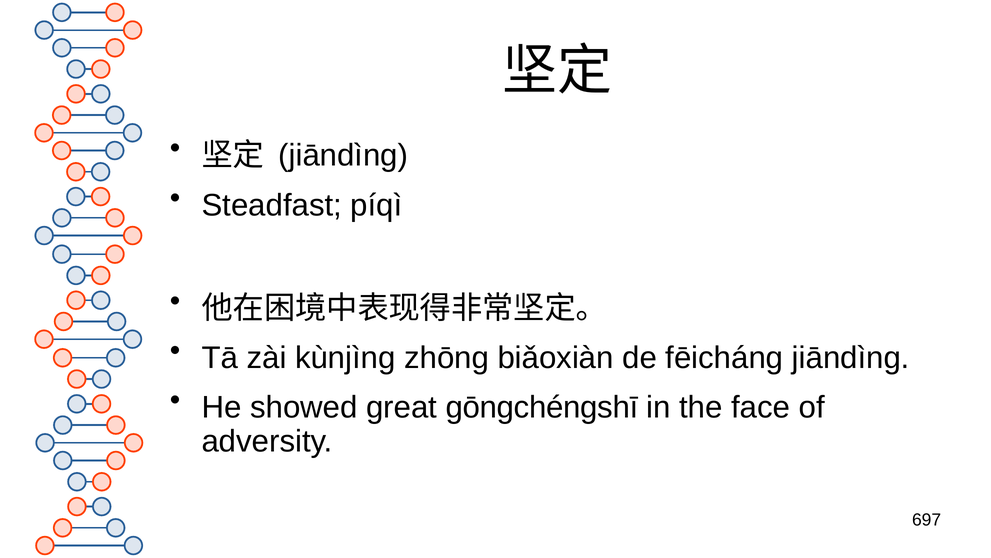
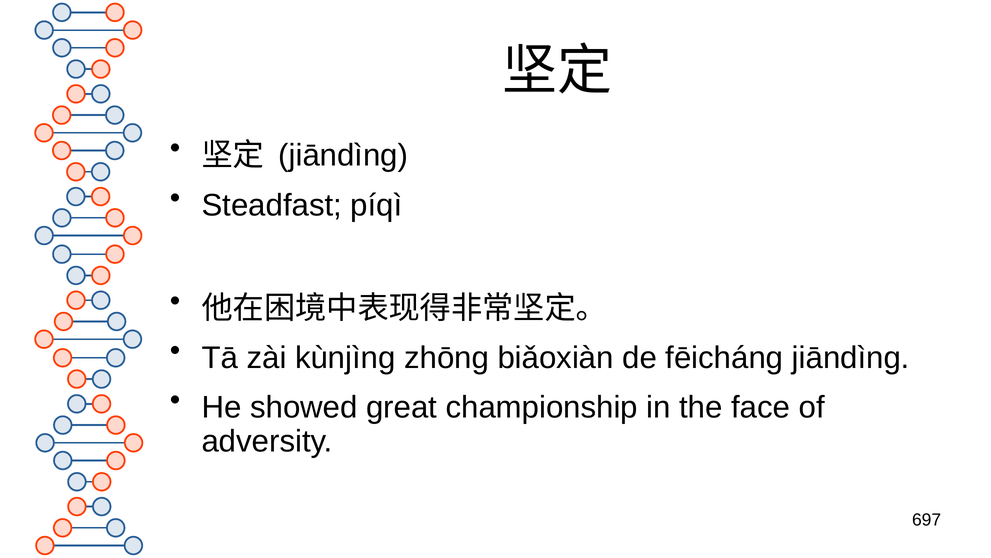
gōngchéngshī: gōngchéngshī -> championship
